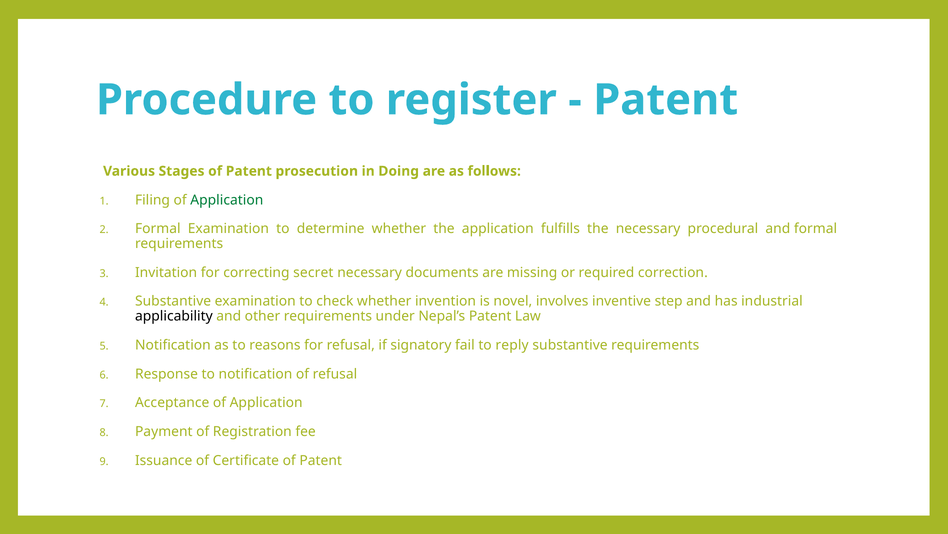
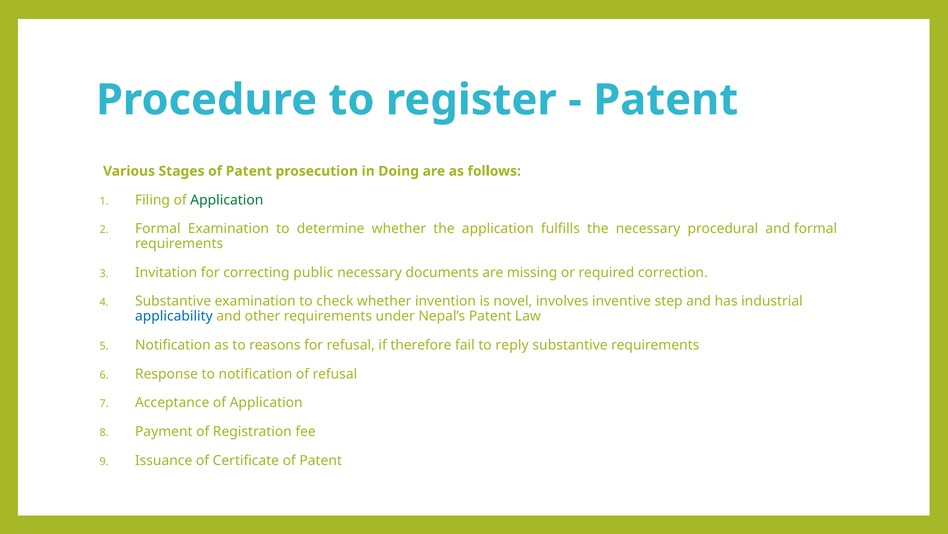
secret: secret -> public
applicability colour: black -> blue
signatory: signatory -> therefore
